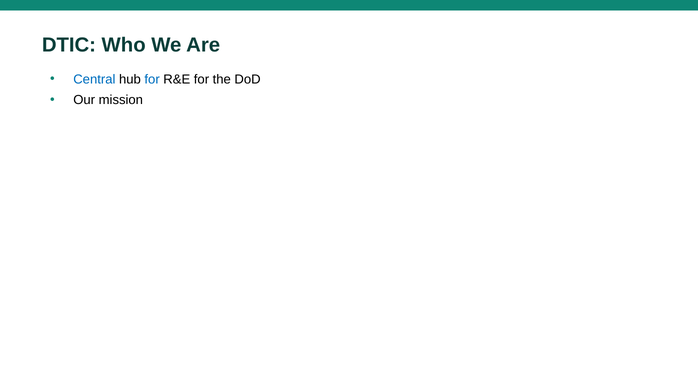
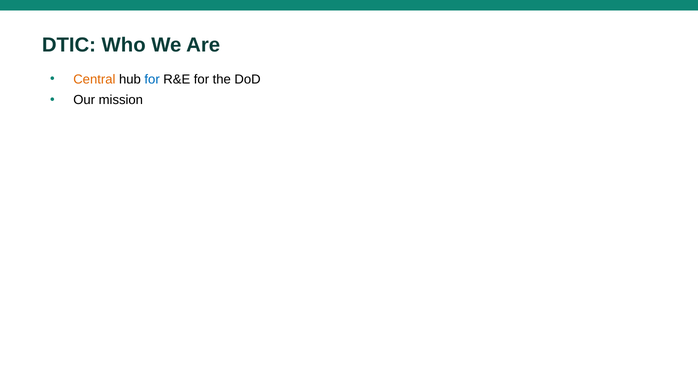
Central colour: blue -> orange
